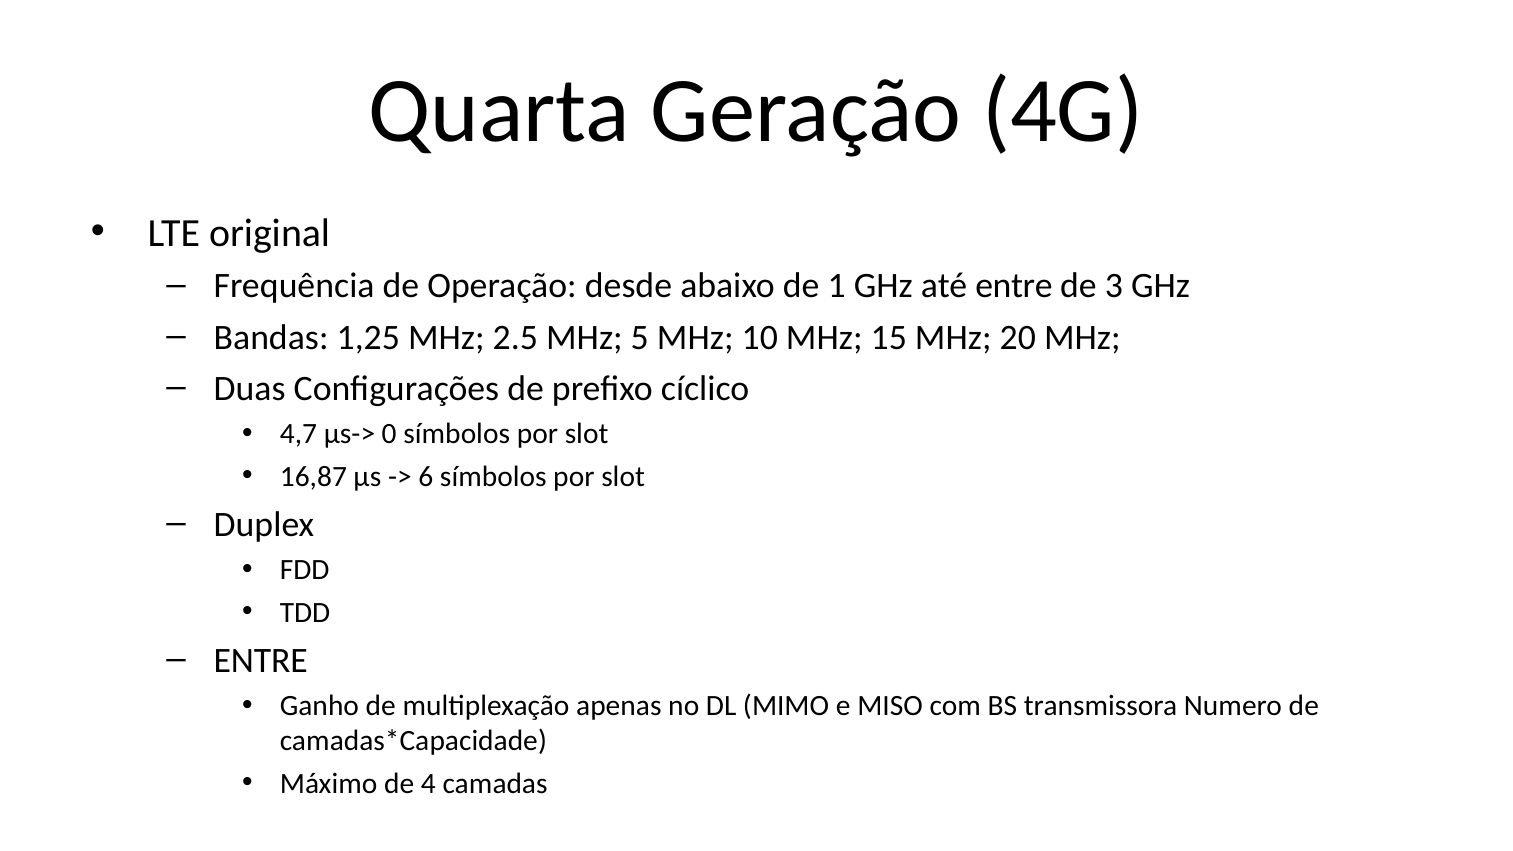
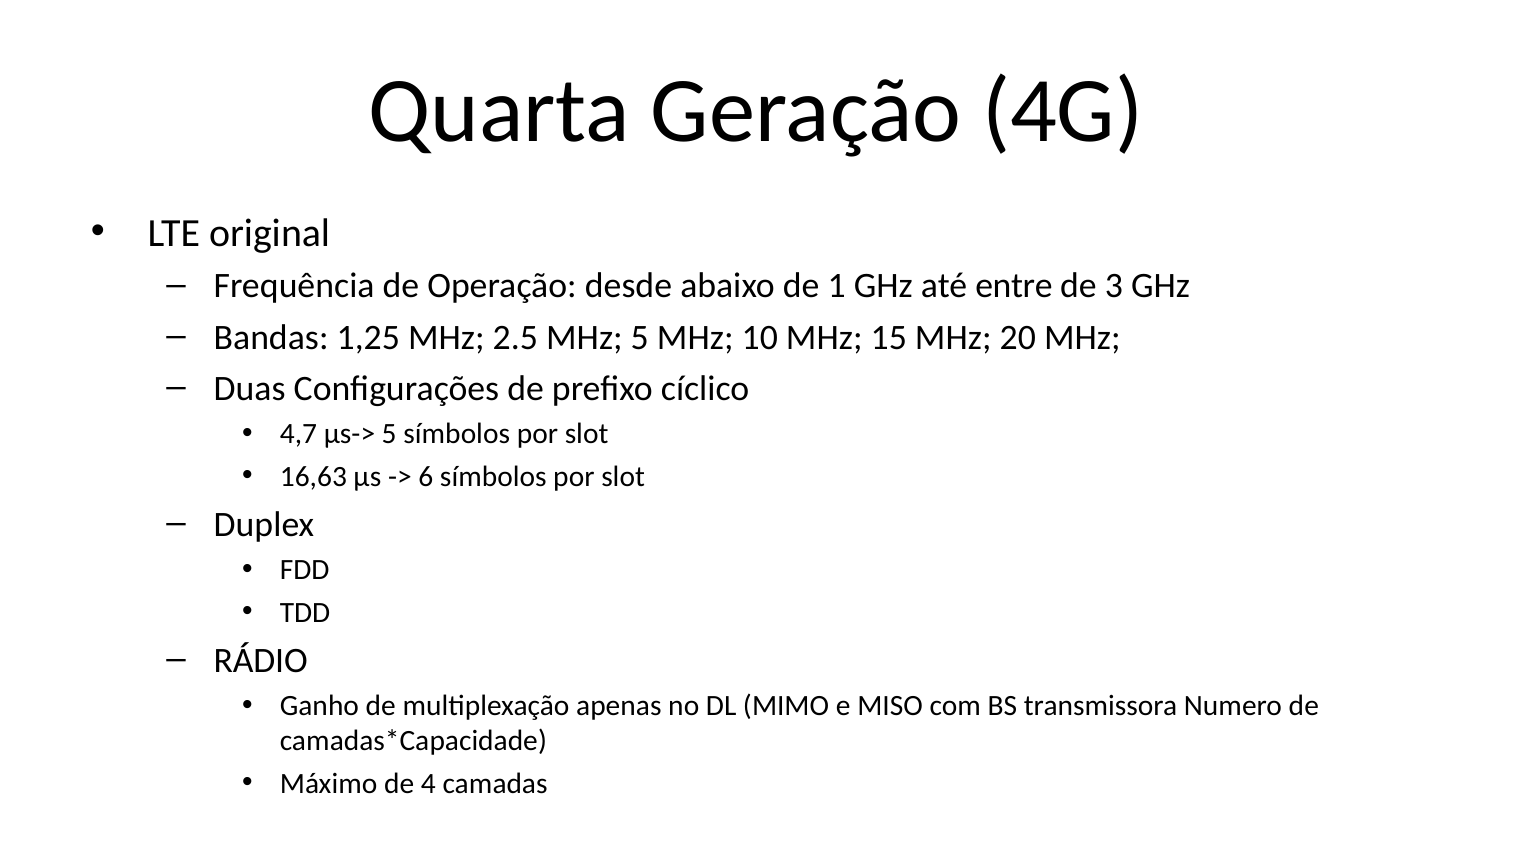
µs-> 0: 0 -> 5
16,87: 16,87 -> 16,63
ENTRE at (261, 660): ENTRE -> RÁDIO
